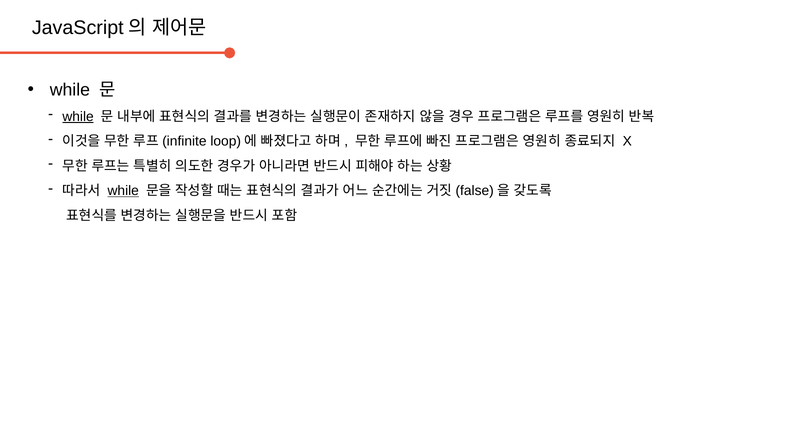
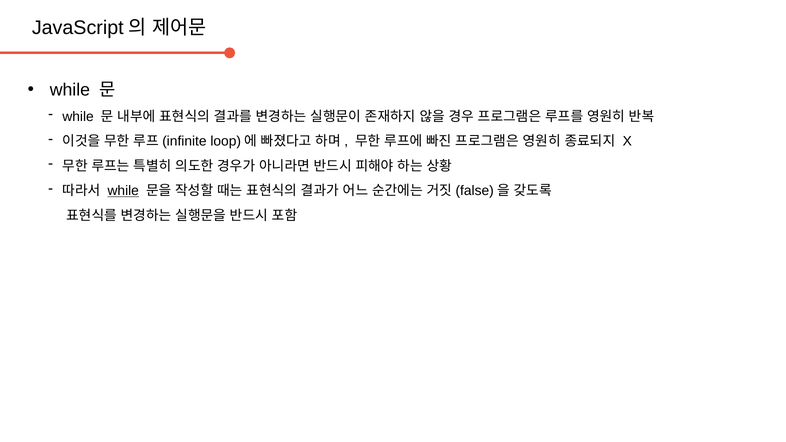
while at (78, 117) underline: present -> none
